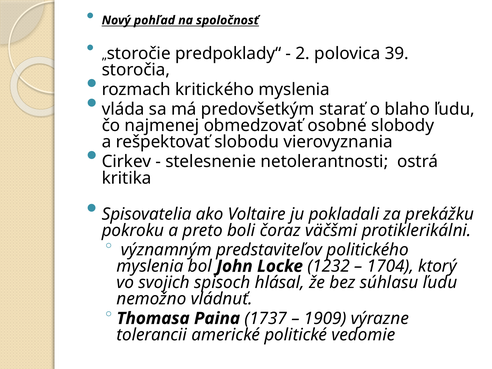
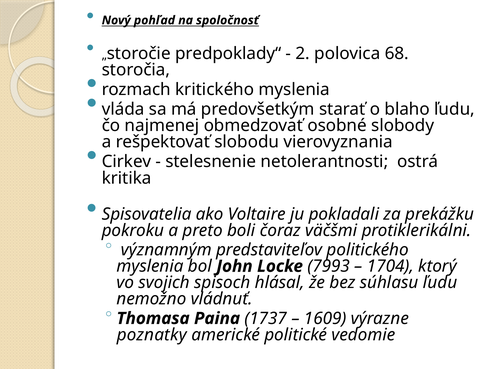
39: 39 -> 68
1232: 1232 -> 7993
1909: 1909 -> 1609
tolerancii: tolerancii -> poznatky
